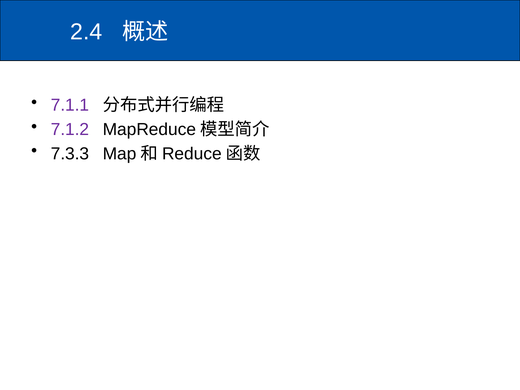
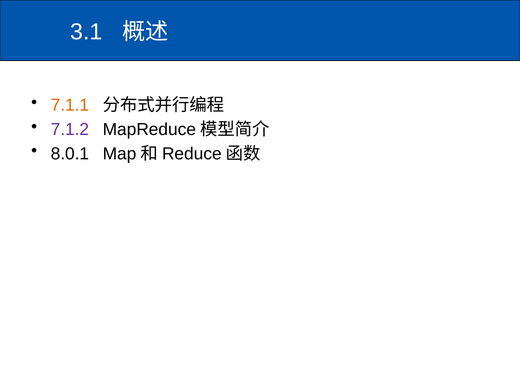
2.4: 2.4 -> 3.1
7.1.1 colour: purple -> orange
7.3.3: 7.3.3 -> 8.0.1
